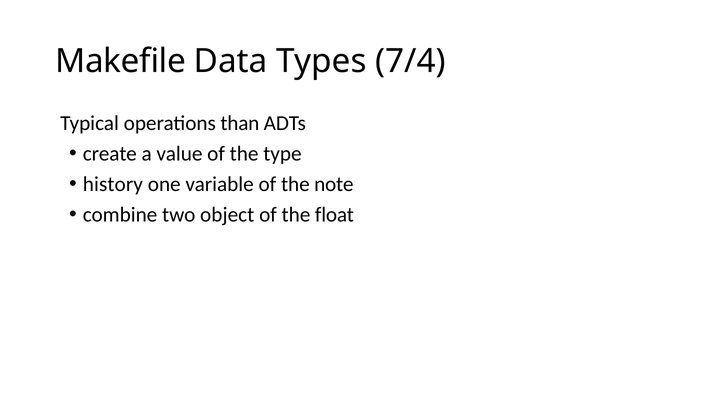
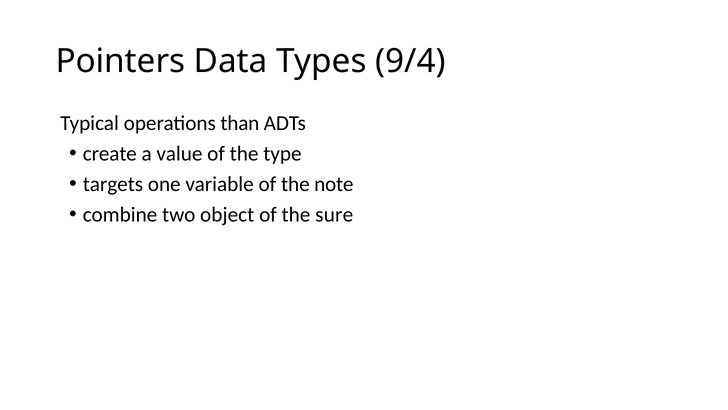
Makefile: Makefile -> Pointers
7/4: 7/4 -> 9/4
history: history -> targets
float: float -> sure
